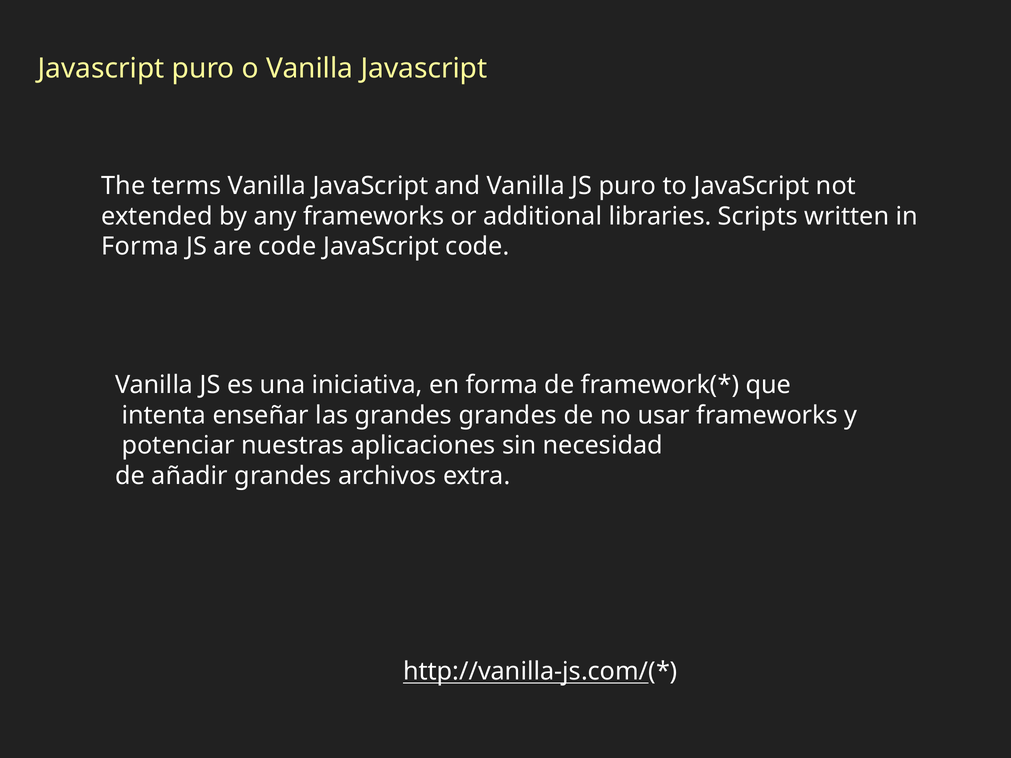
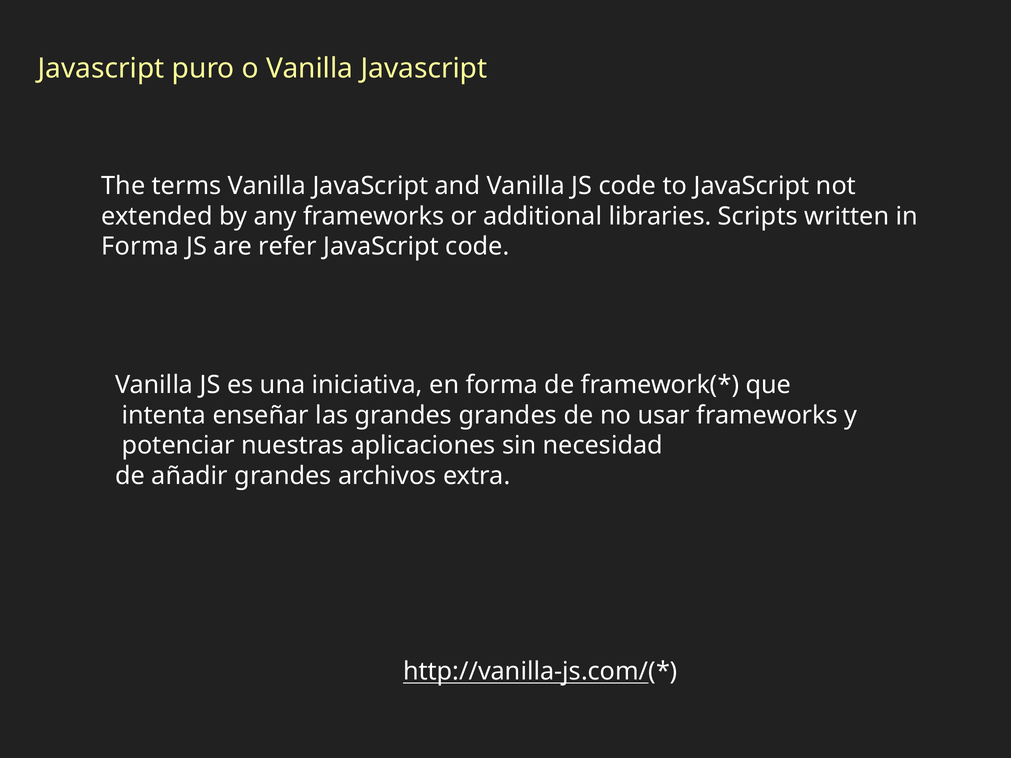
JS puro: puro -> code
are code: code -> refer
